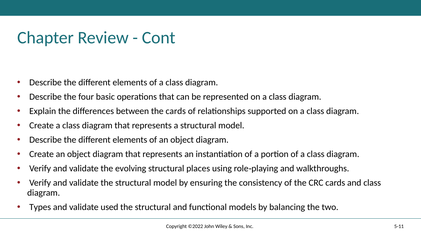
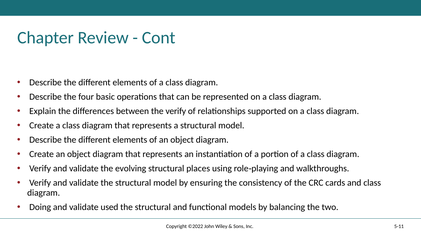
the cards: cards -> verify
Types: Types -> Doing
